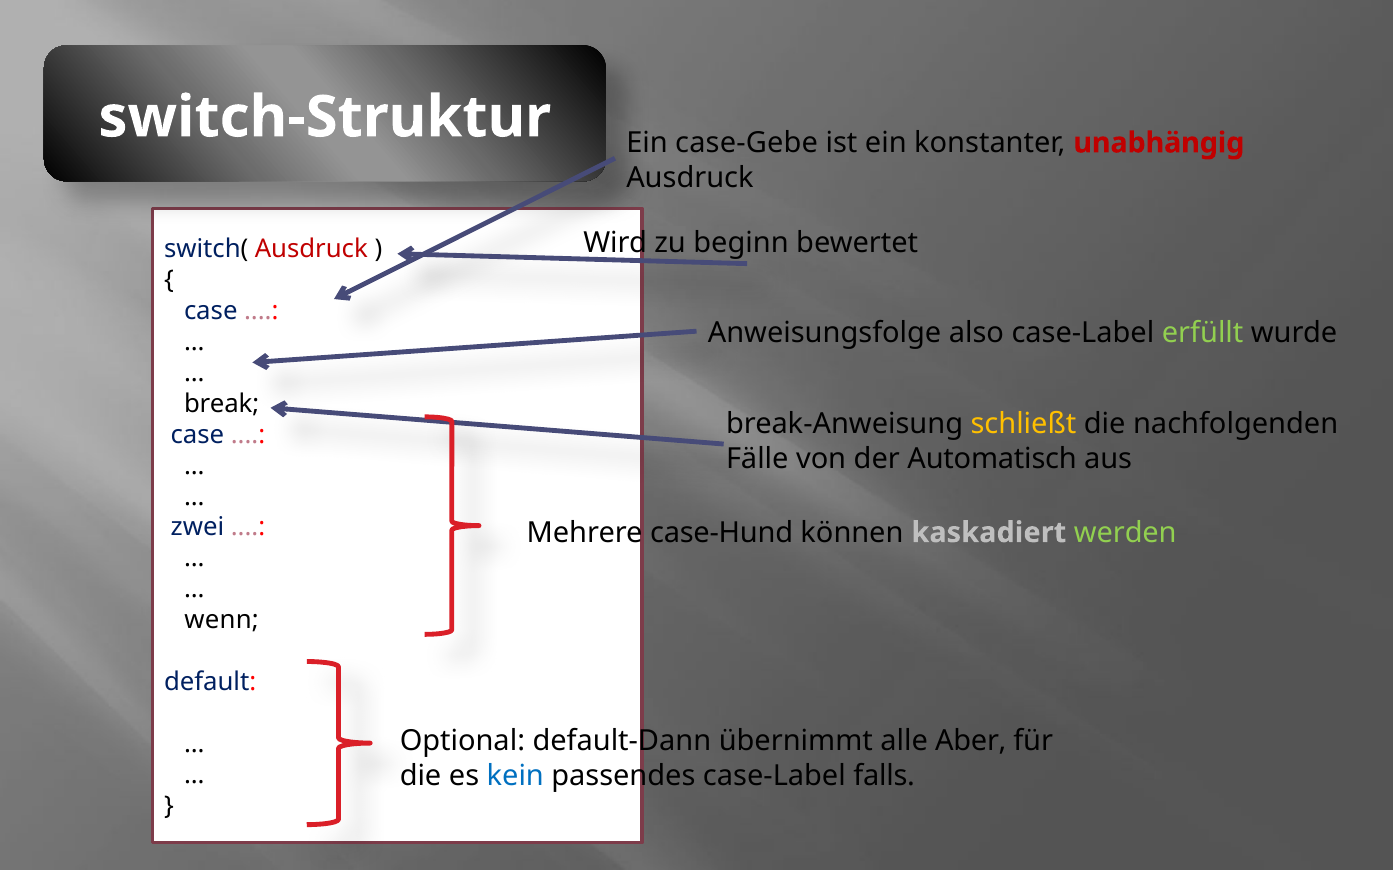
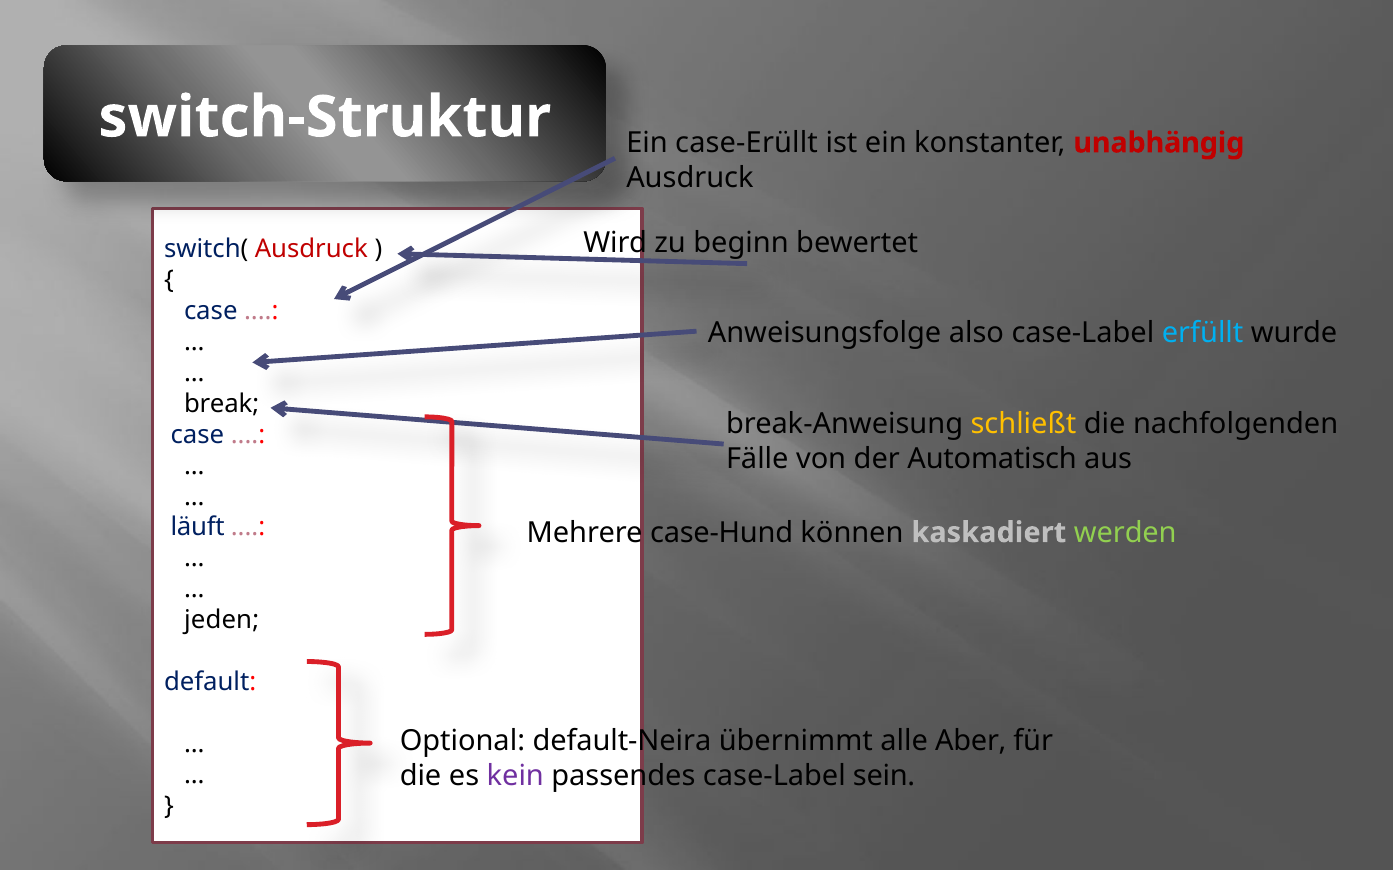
case-Gebe: case-Gebe -> case-Erüllt
erfüllt colour: light green -> light blue
zwei: zwei -> läuft
wenn: wenn -> jeden
default-Dann: default-Dann -> default-Neira
kein colour: blue -> purple
falls: falls -> sein
